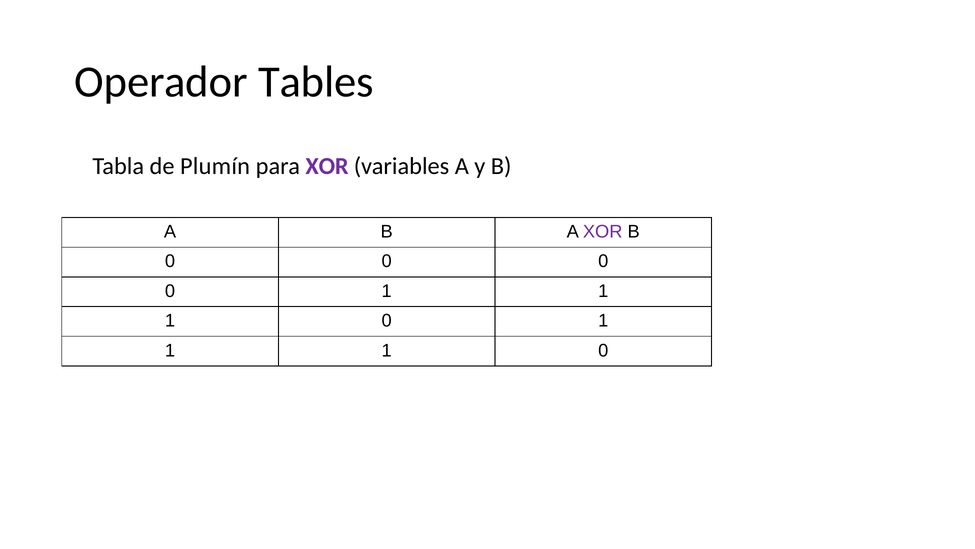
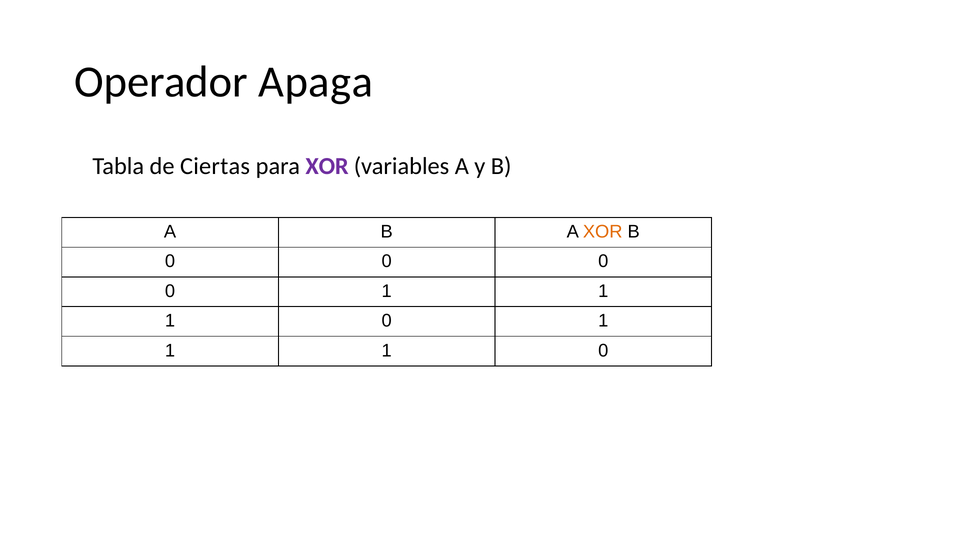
Tables: Tables -> Apaga
Plumín: Plumín -> Ciertas
XOR at (603, 232) colour: purple -> orange
